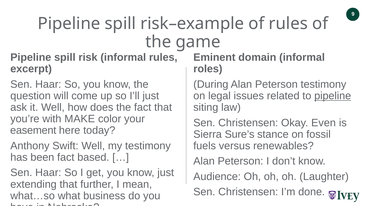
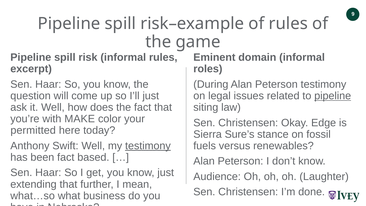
Even: Even -> Edge
easement: easement -> permitted
testimony at (148, 146) underline: none -> present
